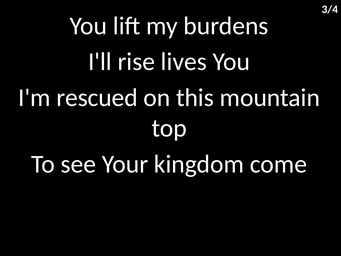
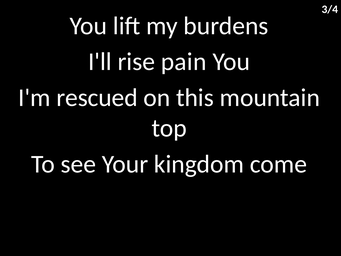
lives: lives -> pain
